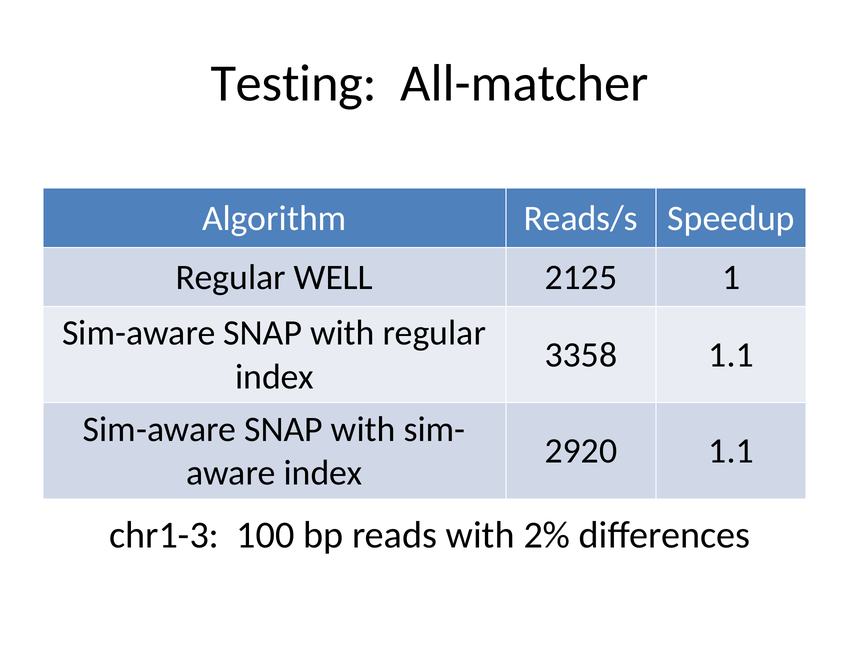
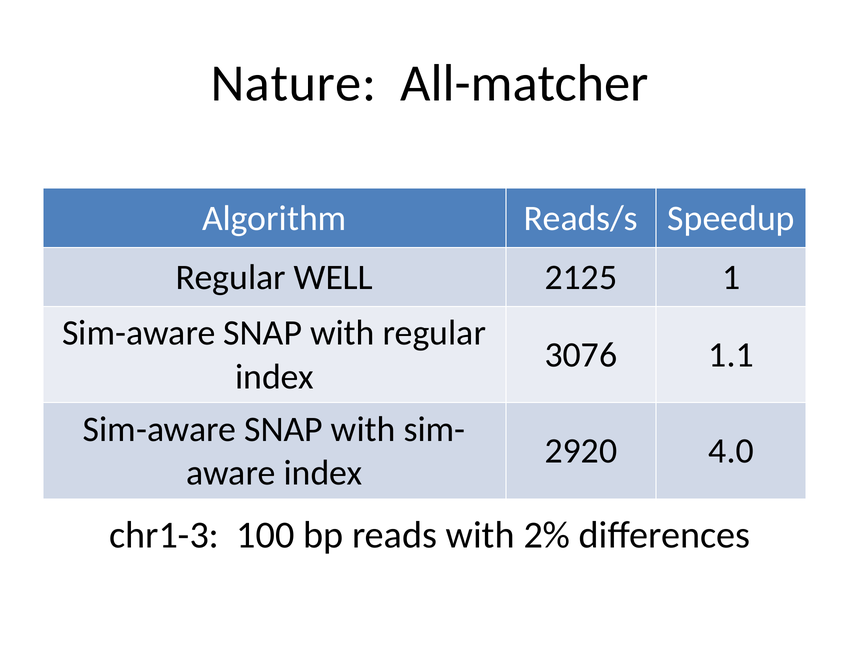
Testing: Testing -> Nature
3358: 3358 -> 3076
2920 1.1: 1.1 -> 4.0
